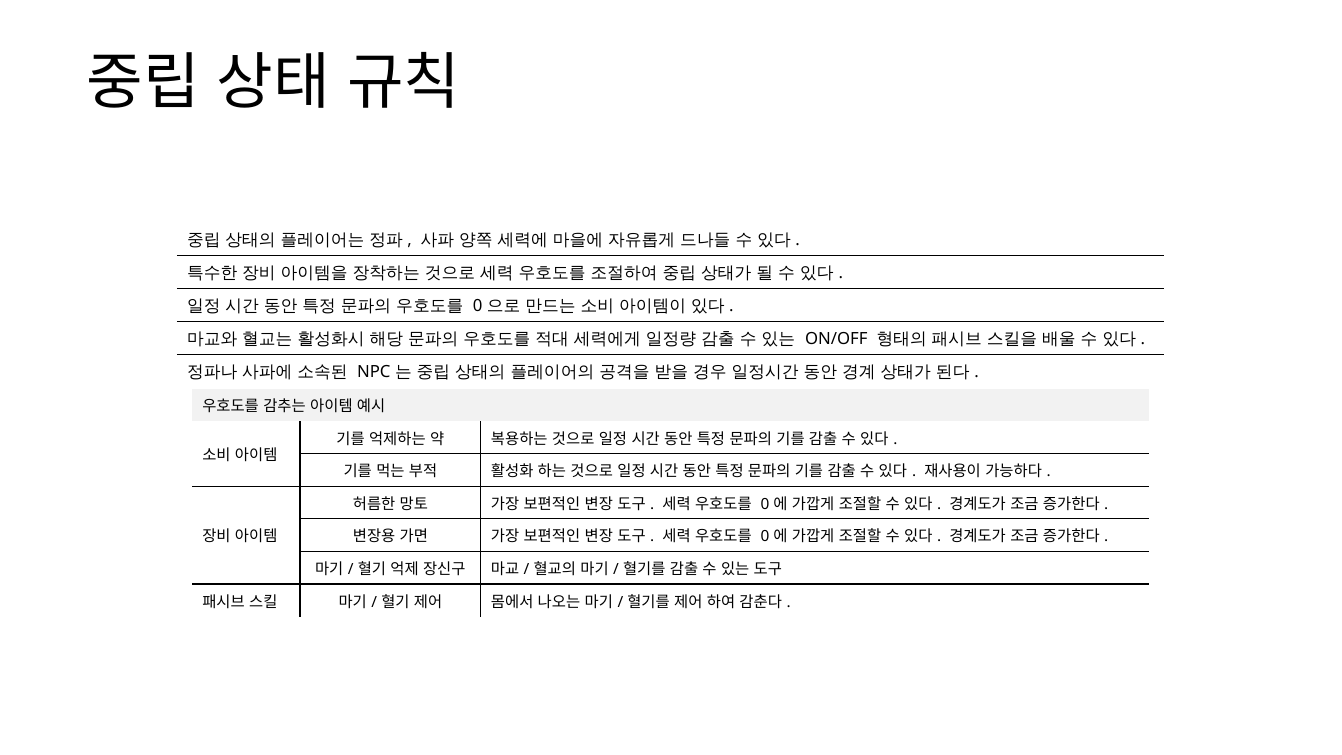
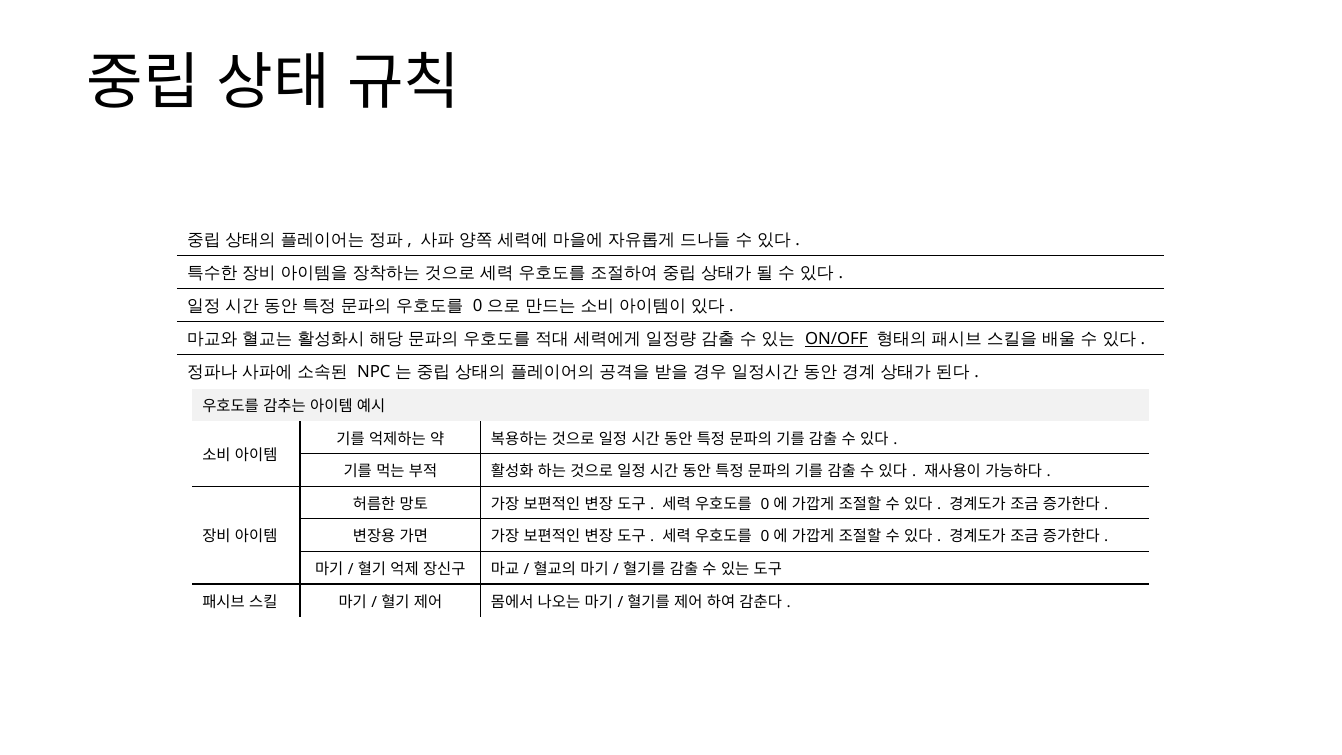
ON/OFF underline: none -> present
